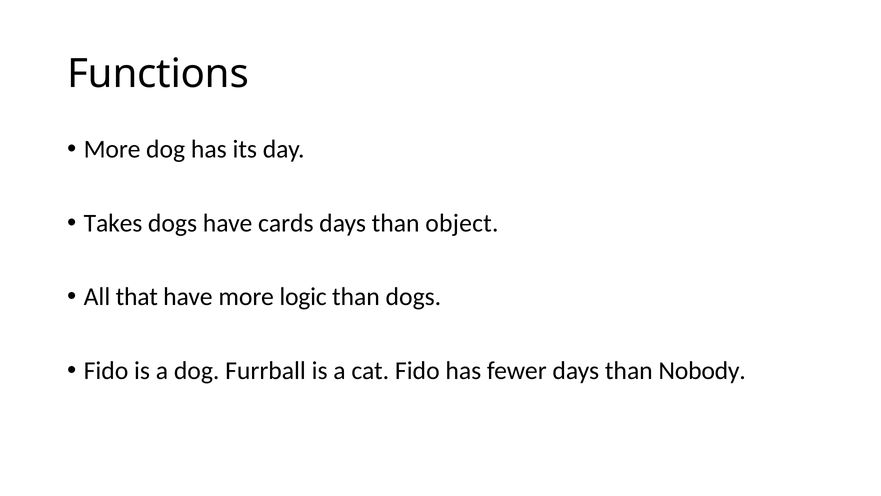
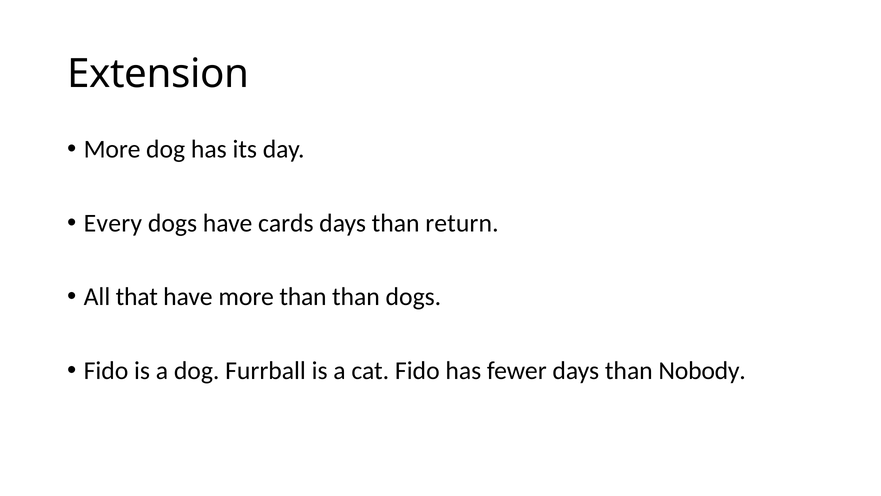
Functions: Functions -> Extension
Takes: Takes -> Every
object: object -> return
more logic: logic -> than
